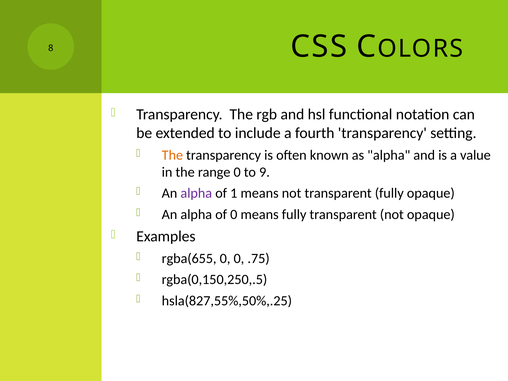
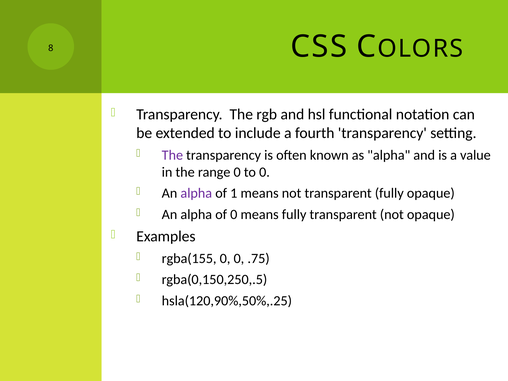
The at (172, 155) colour: orange -> purple
to 9: 9 -> 0
rgba(655: rgba(655 -> rgba(155
hsla(827,55%,50%,.25: hsla(827,55%,50%,.25 -> hsla(120,90%,50%,.25
